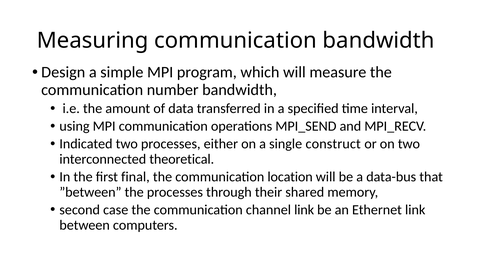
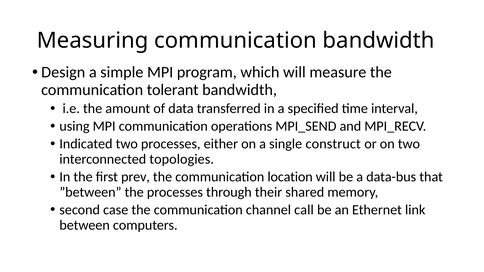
number: number -> tolerant
theoretical: theoretical -> topologies
final: final -> prev
channel link: link -> call
